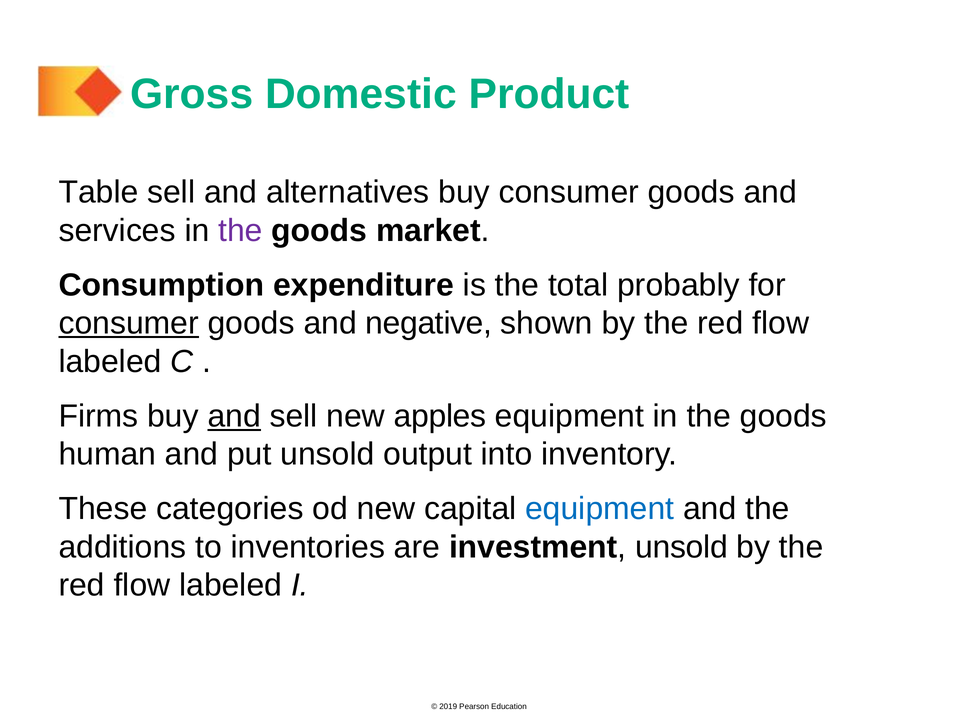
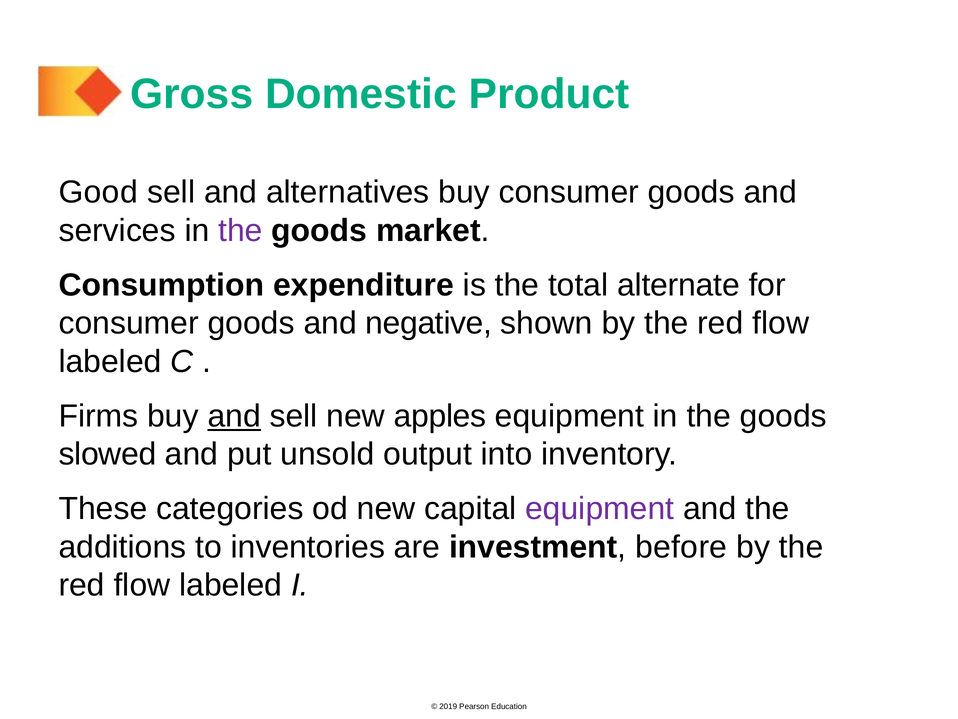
Table: Table -> Good
probably: probably -> alternate
consumer at (129, 323) underline: present -> none
human: human -> slowed
equipment at (600, 508) colour: blue -> purple
investment unsold: unsold -> before
